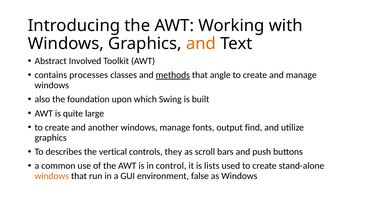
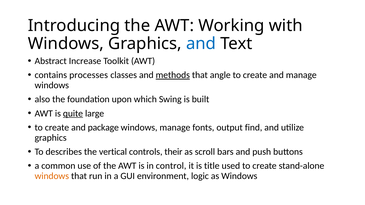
and at (201, 44) colour: orange -> blue
Involved: Involved -> Increase
quite underline: none -> present
another: another -> package
they: they -> their
lists: lists -> title
false: false -> logic
